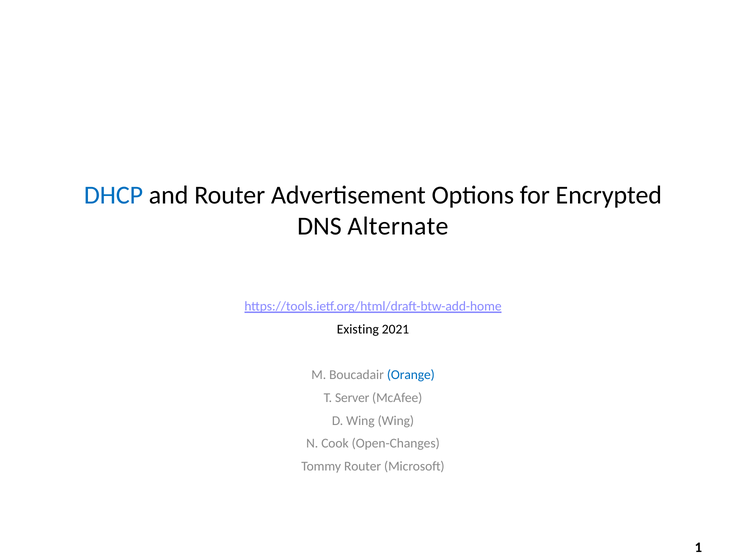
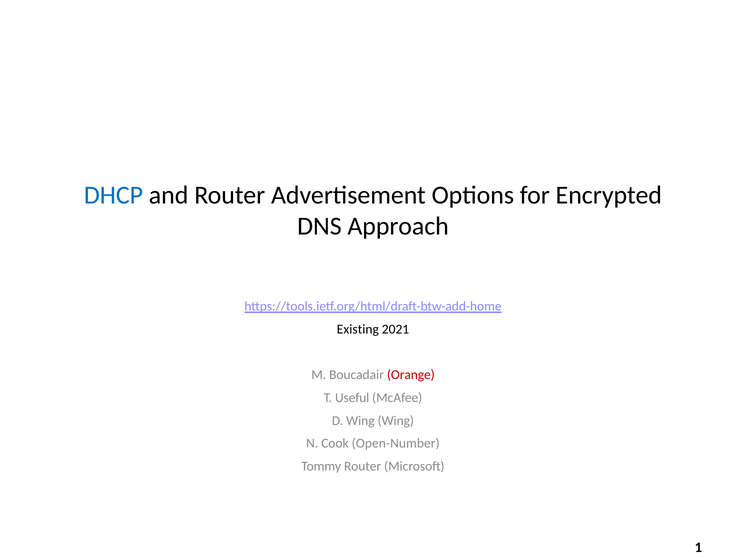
Alternate: Alternate -> Approach
Orange colour: blue -> red
Server: Server -> Useful
Open-Changes: Open-Changes -> Open-Number
